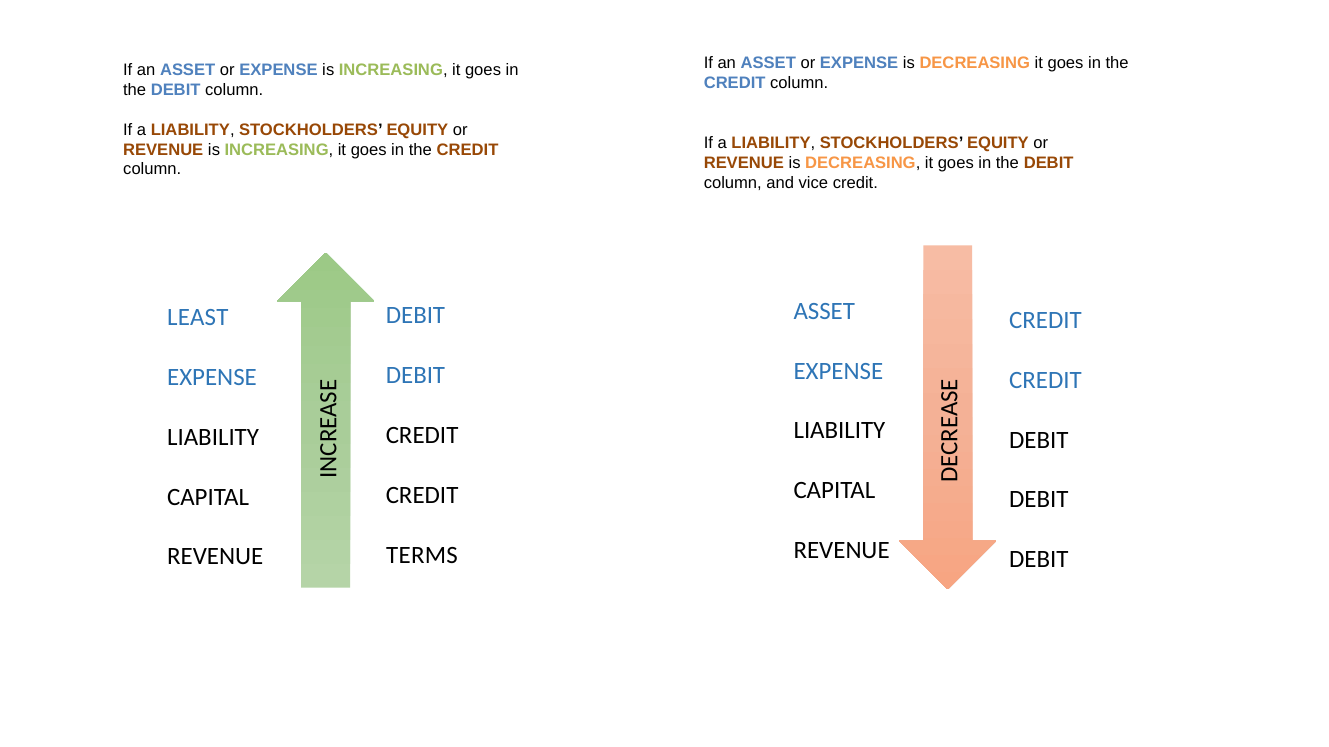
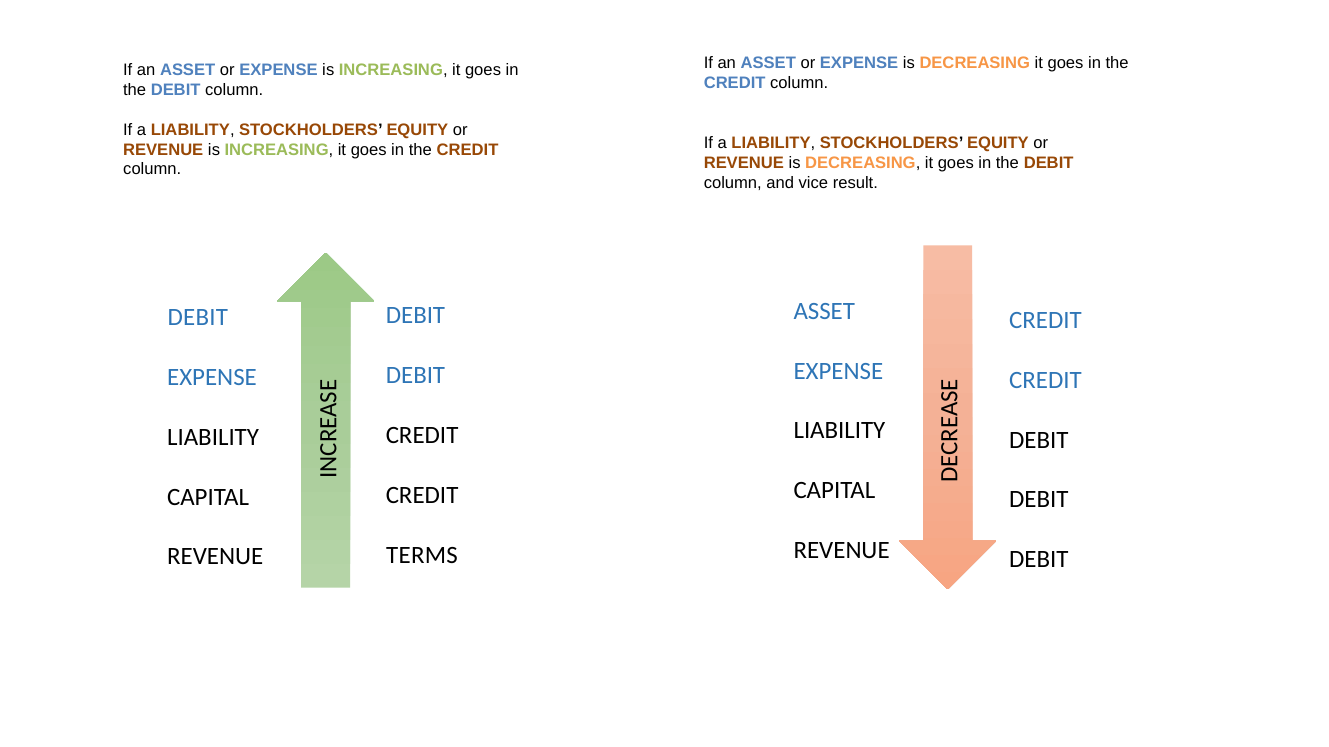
vice credit: credit -> result
LEAST at (198, 318): LEAST -> DEBIT
